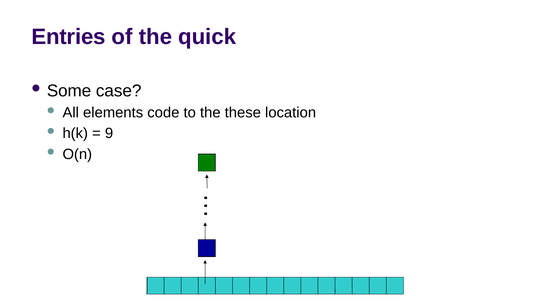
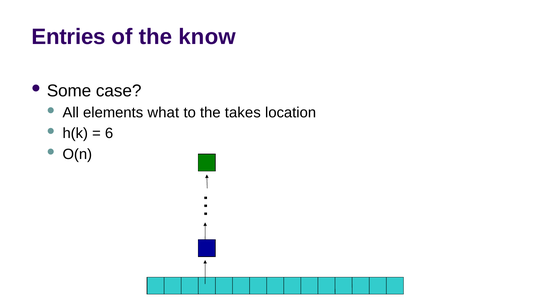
quick: quick -> know
code: code -> what
these: these -> takes
9: 9 -> 6
